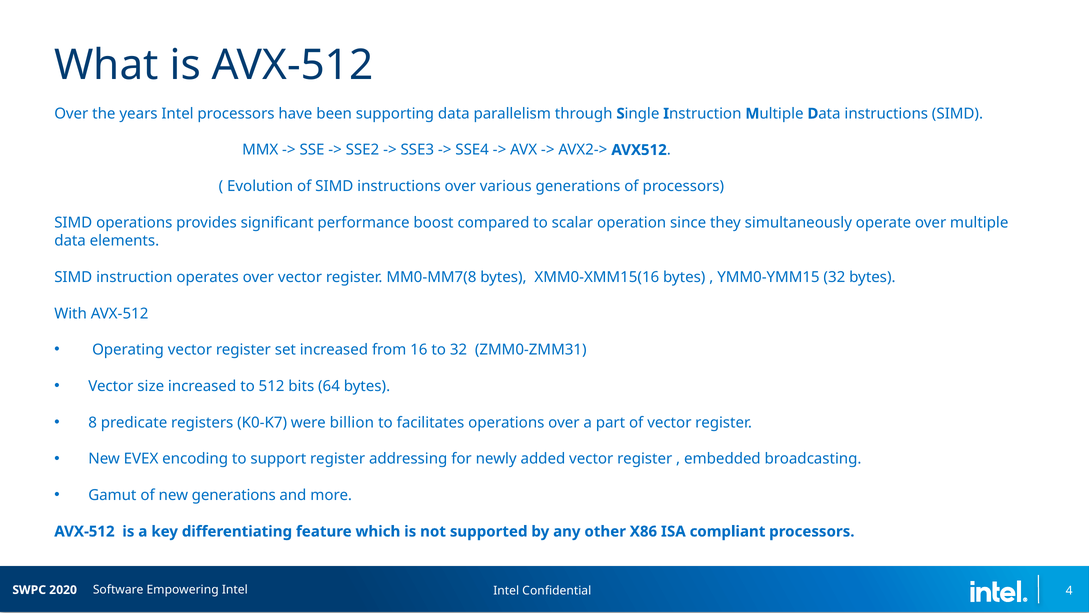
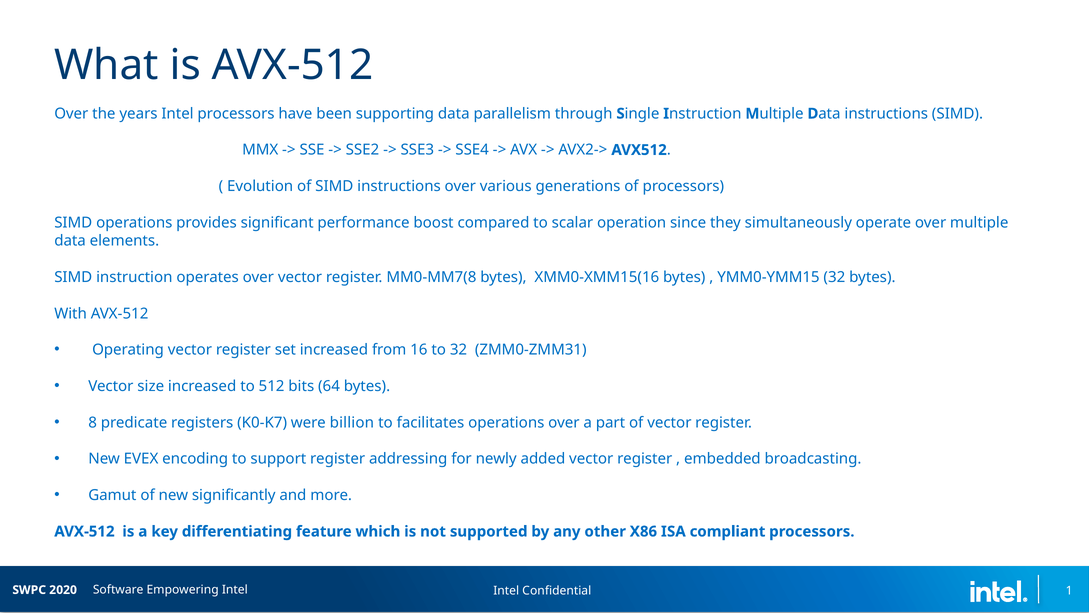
new generations: generations -> significantly
4: 4 -> 1
